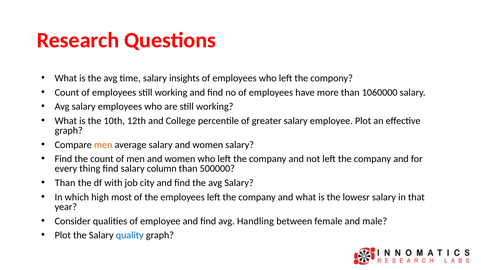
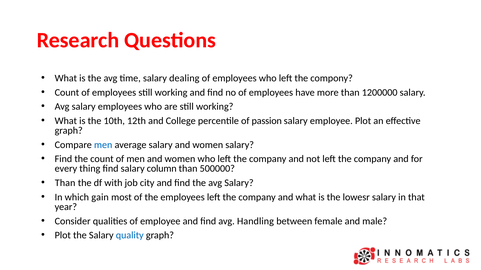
insights: insights -> dealing
1060000: 1060000 -> 1200000
greater: greater -> passion
men at (103, 145) colour: orange -> blue
high: high -> gain
